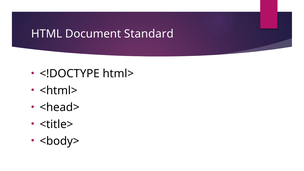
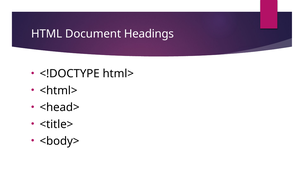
Standard: Standard -> Headings
